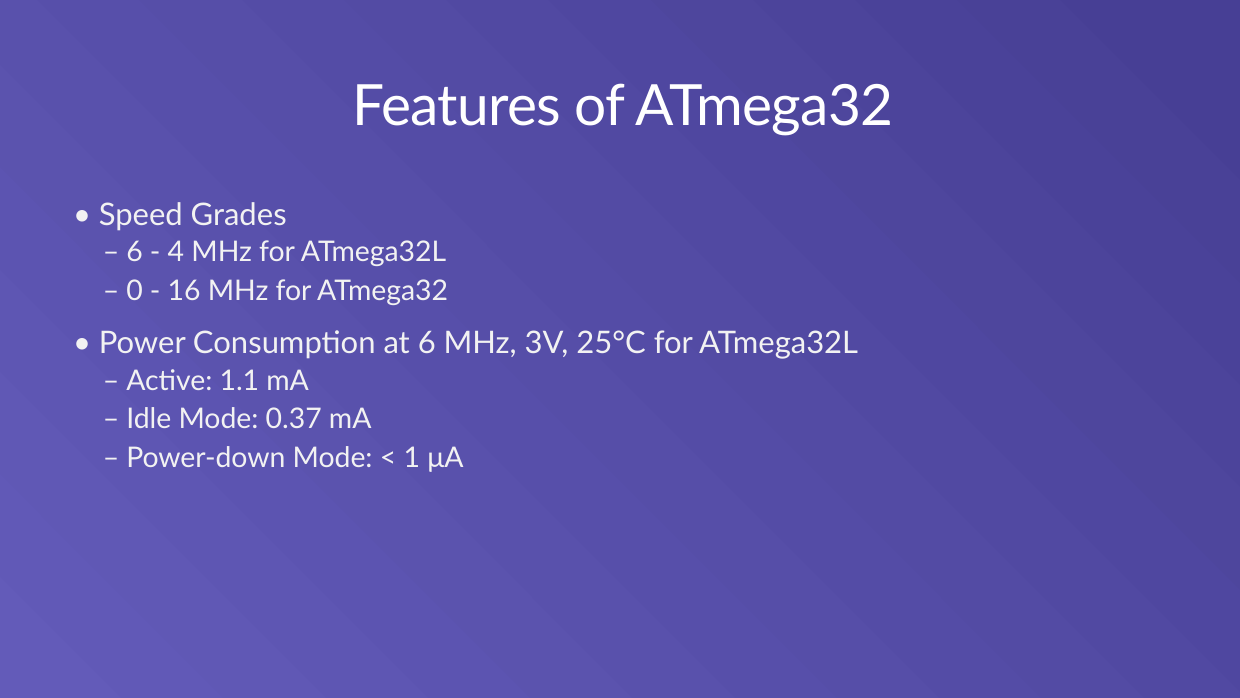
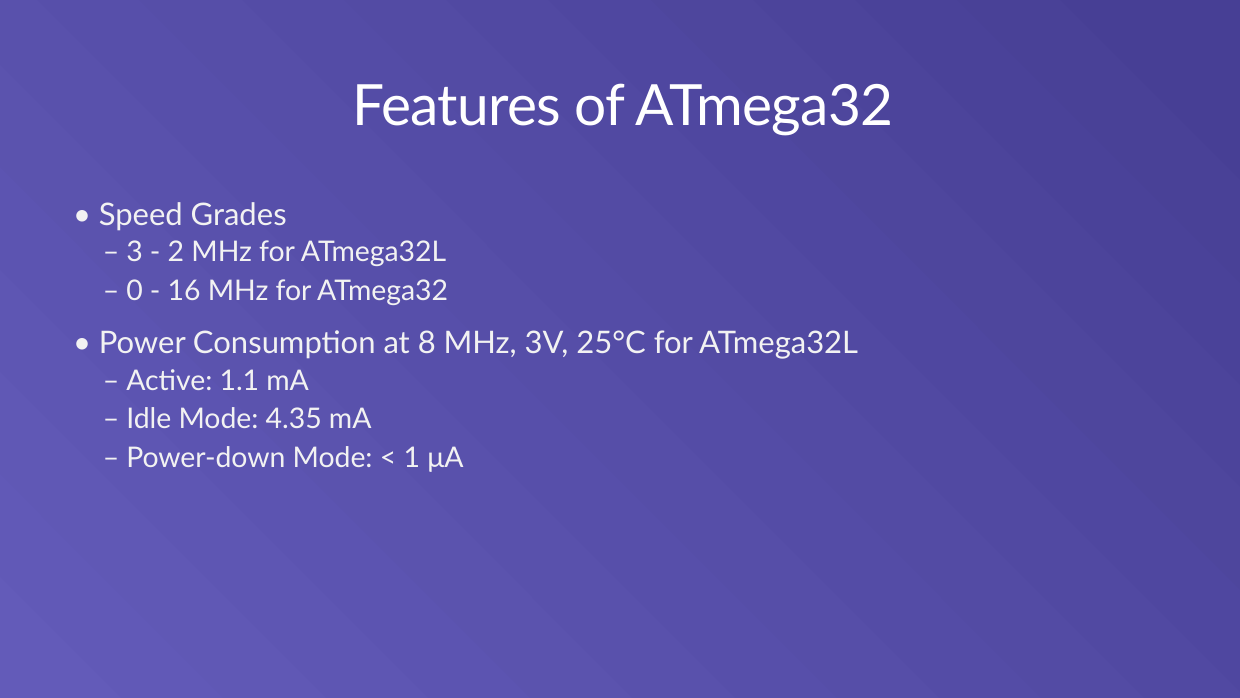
6 at (135, 252): 6 -> 3
4: 4 -> 2
at 6: 6 -> 8
0.37: 0.37 -> 4.35
